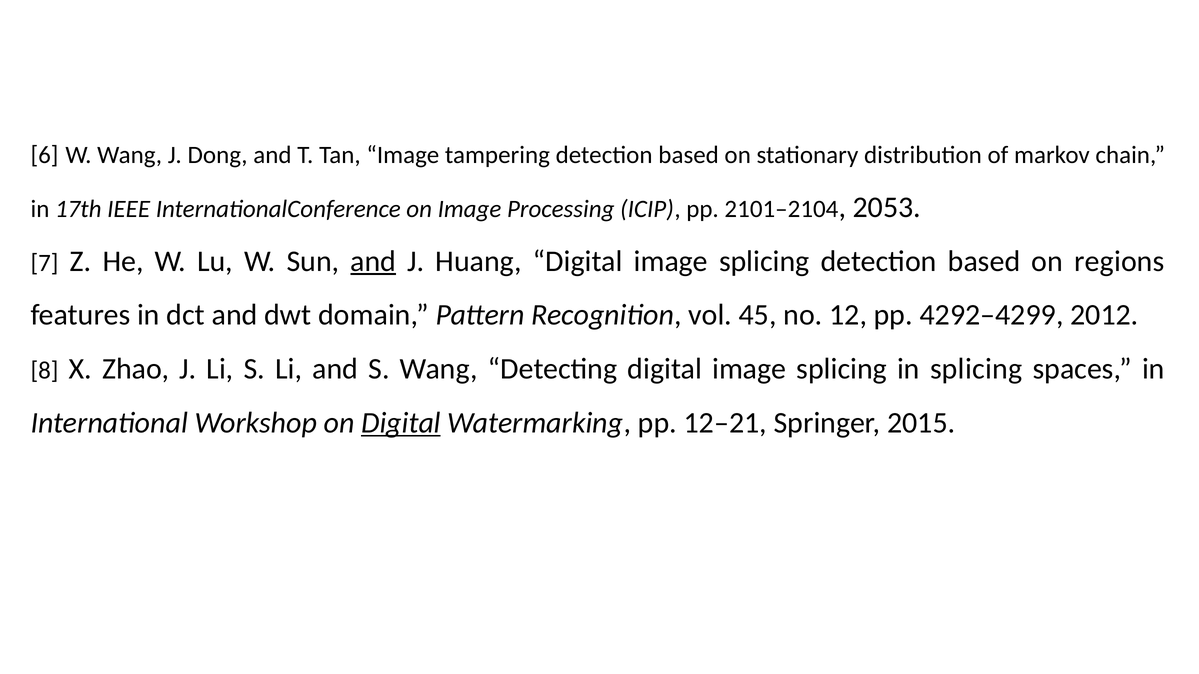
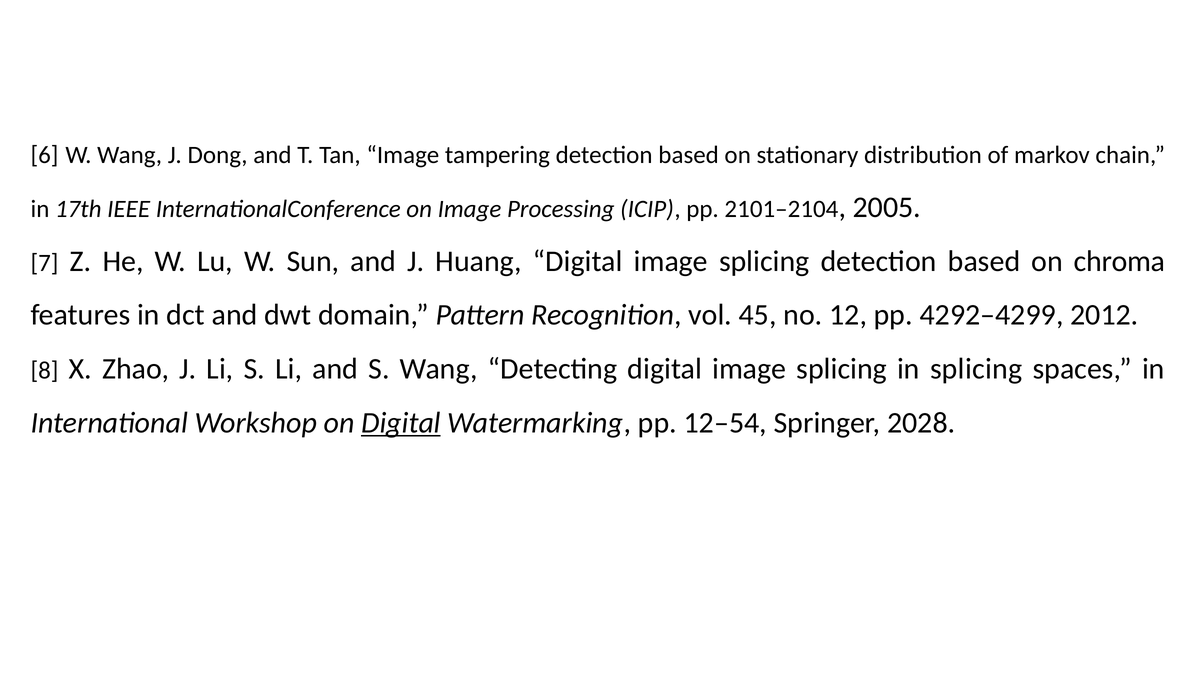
2053: 2053 -> 2005
and at (373, 261) underline: present -> none
regions: regions -> chroma
12–21: 12–21 -> 12–54
2015: 2015 -> 2028
